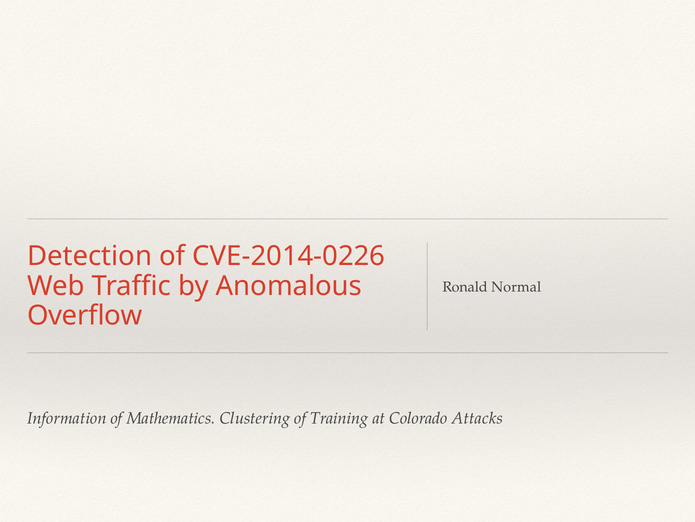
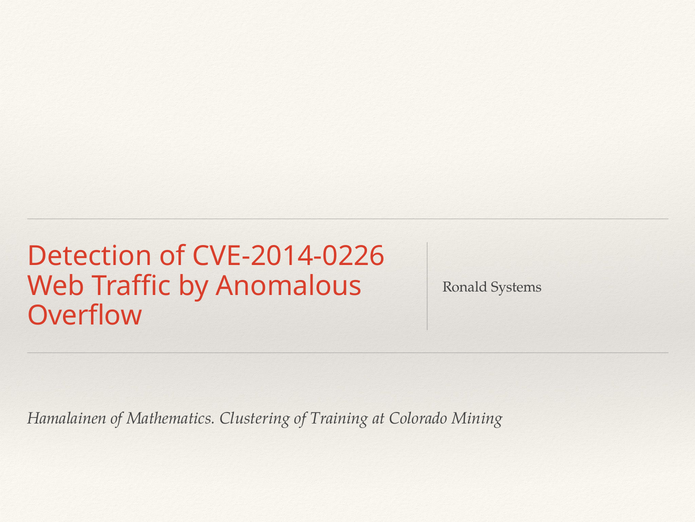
Normal: Normal -> Systems
Information: Information -> Hamalainen
Attacks: Attacks -> Mining
